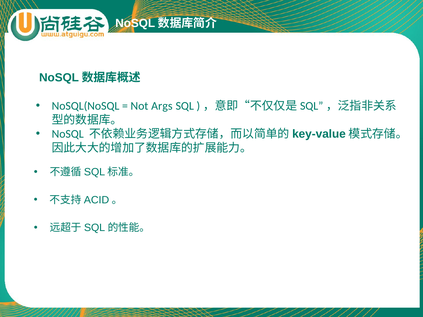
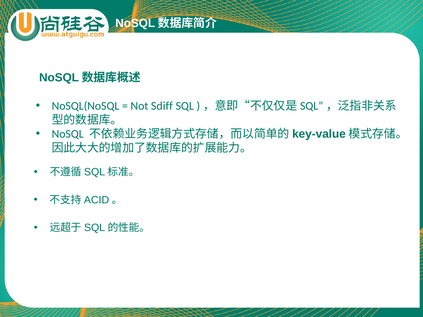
Args: Args -> Sdiff
